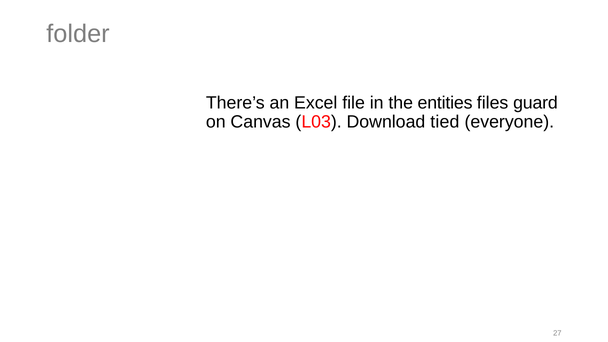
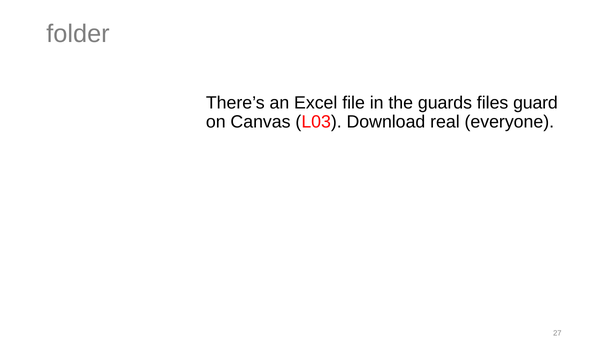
entities: entities -> guards
tied: tied -> real
